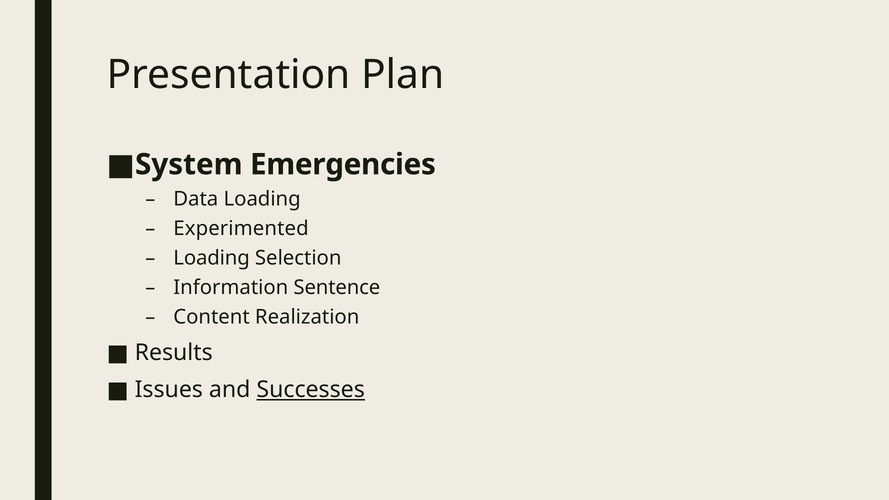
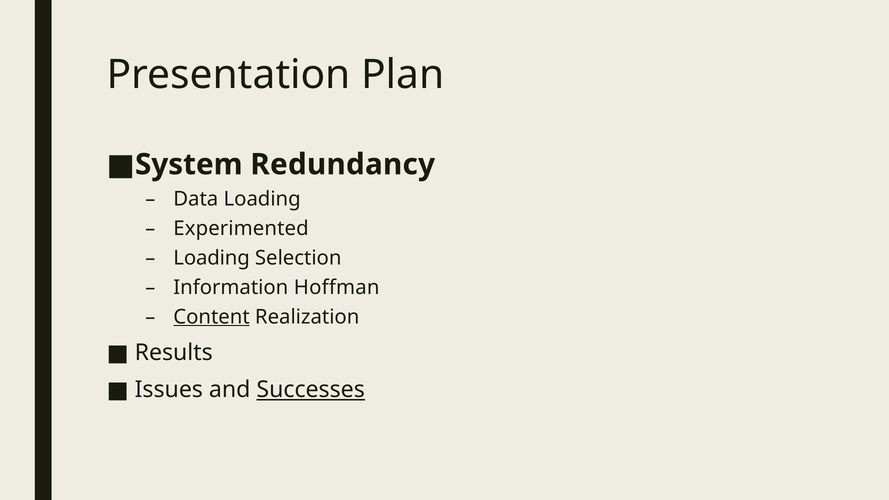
Emergencies: Emergencies -> Redundancy
Sentence: Sentence -> Hoffman
Content underline: none -> present
